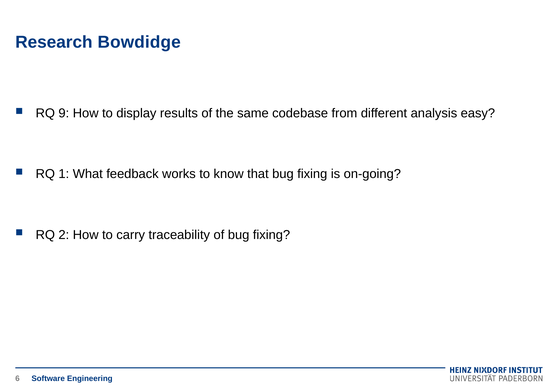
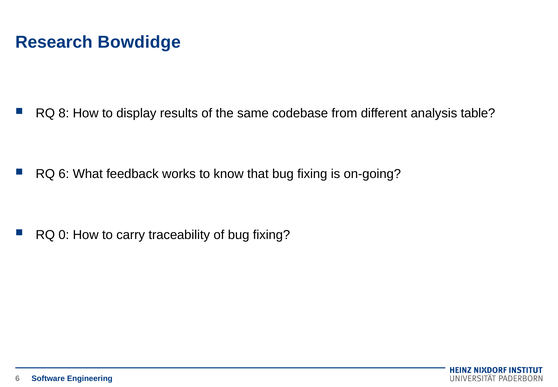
9: 9 -> 8
easy: easy -> table
RQ 1: 1 -> 6
2: 2 -> 0
